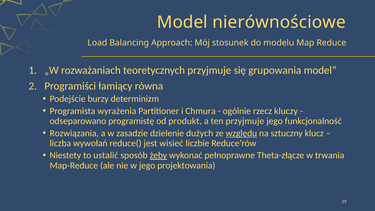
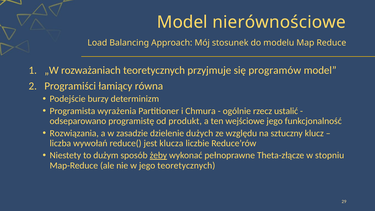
grupowania: grupowania -> programów
kluczy: kluczy -> ustalić
ten przyjmuje: przyjmuje -> wejściowe
względu underline: present -> none
wisieć: wisieć -> klucza
ustalić: ustalić -> dużym
trwania: trwania -> stopniu
jego projektowania: projektowania -> teoretycznych
